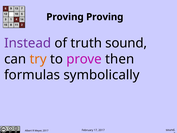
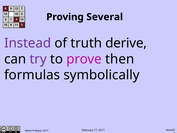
Proving Proving: Proving -> Several
truth sound: sound -> derive
try colour: orange -> purple
